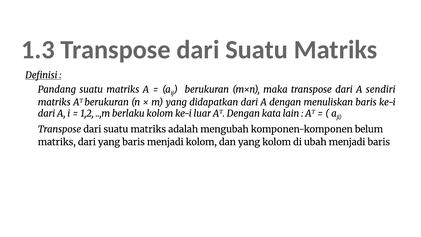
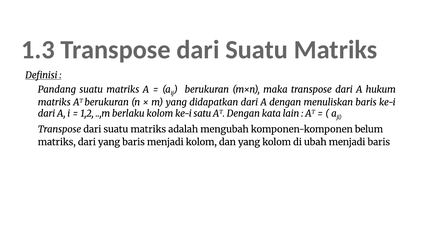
sendiri: sendiri -> hukum
luar: luar -> satu
